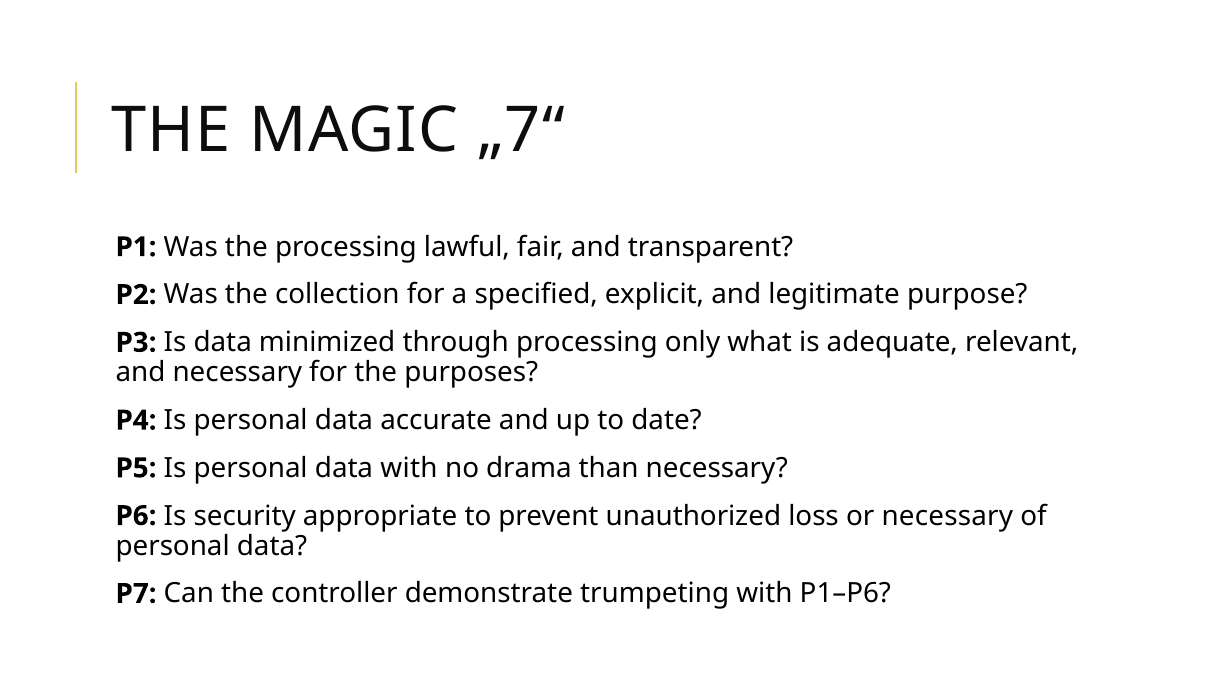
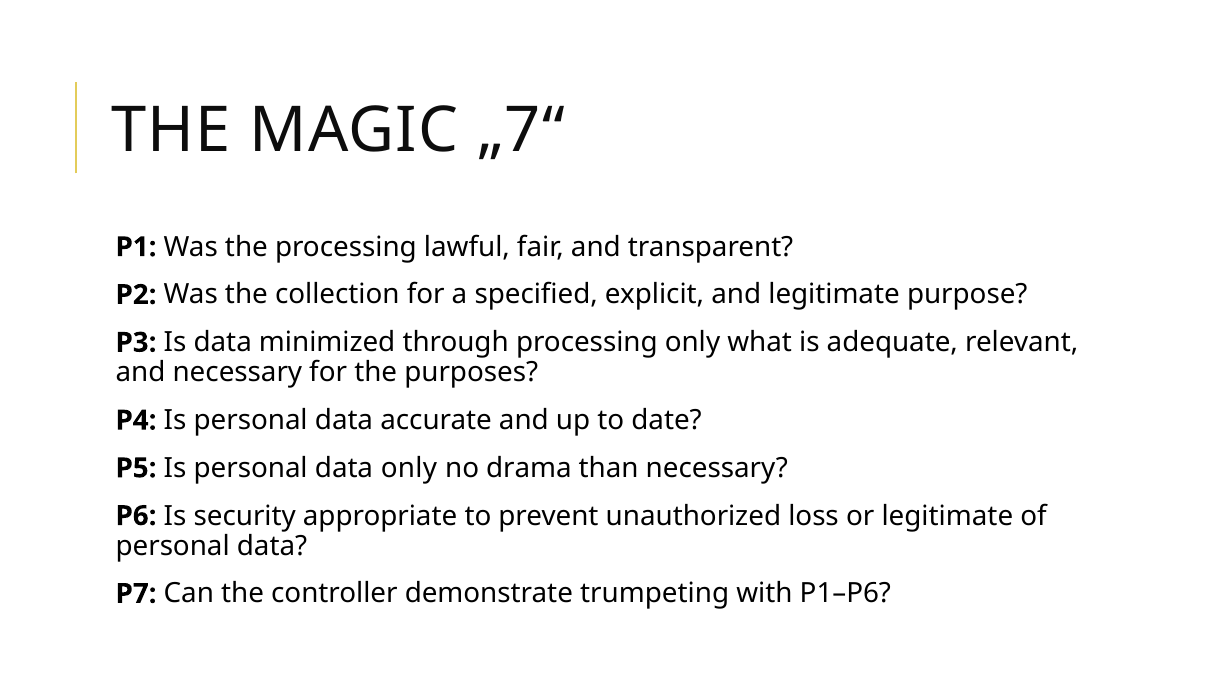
data with: with -> only
or necessary: necessary -> legitimate
